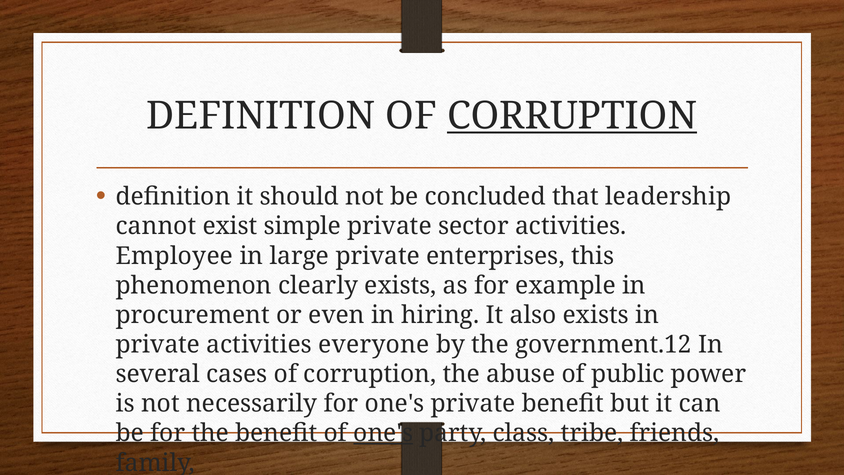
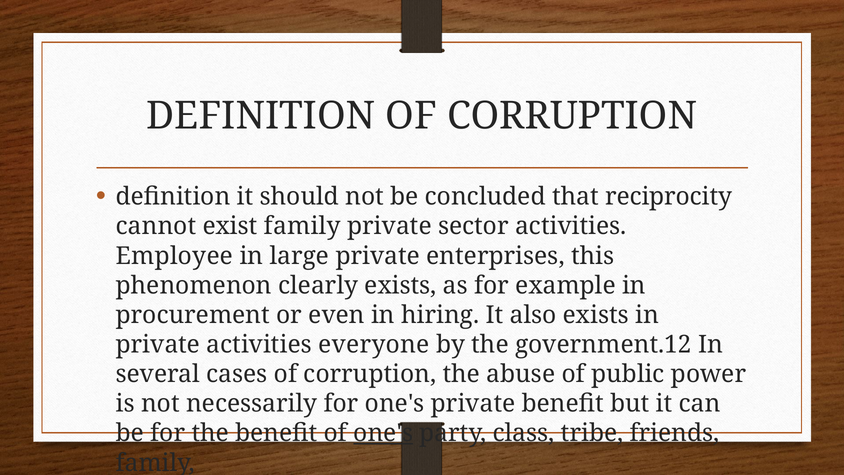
CORRUPTION at (572, 116) underline: present -> none
leadership: leadership -> reciprocity
exist simple: simple -> family
